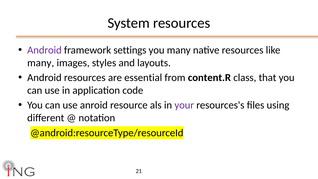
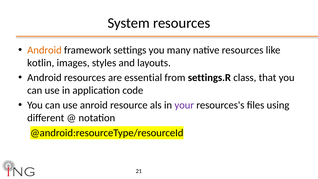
Android at (44, 50) colour: purple -> orange
many at (41, 63): many -> kotlin
content.R: content.R -> settings.R
